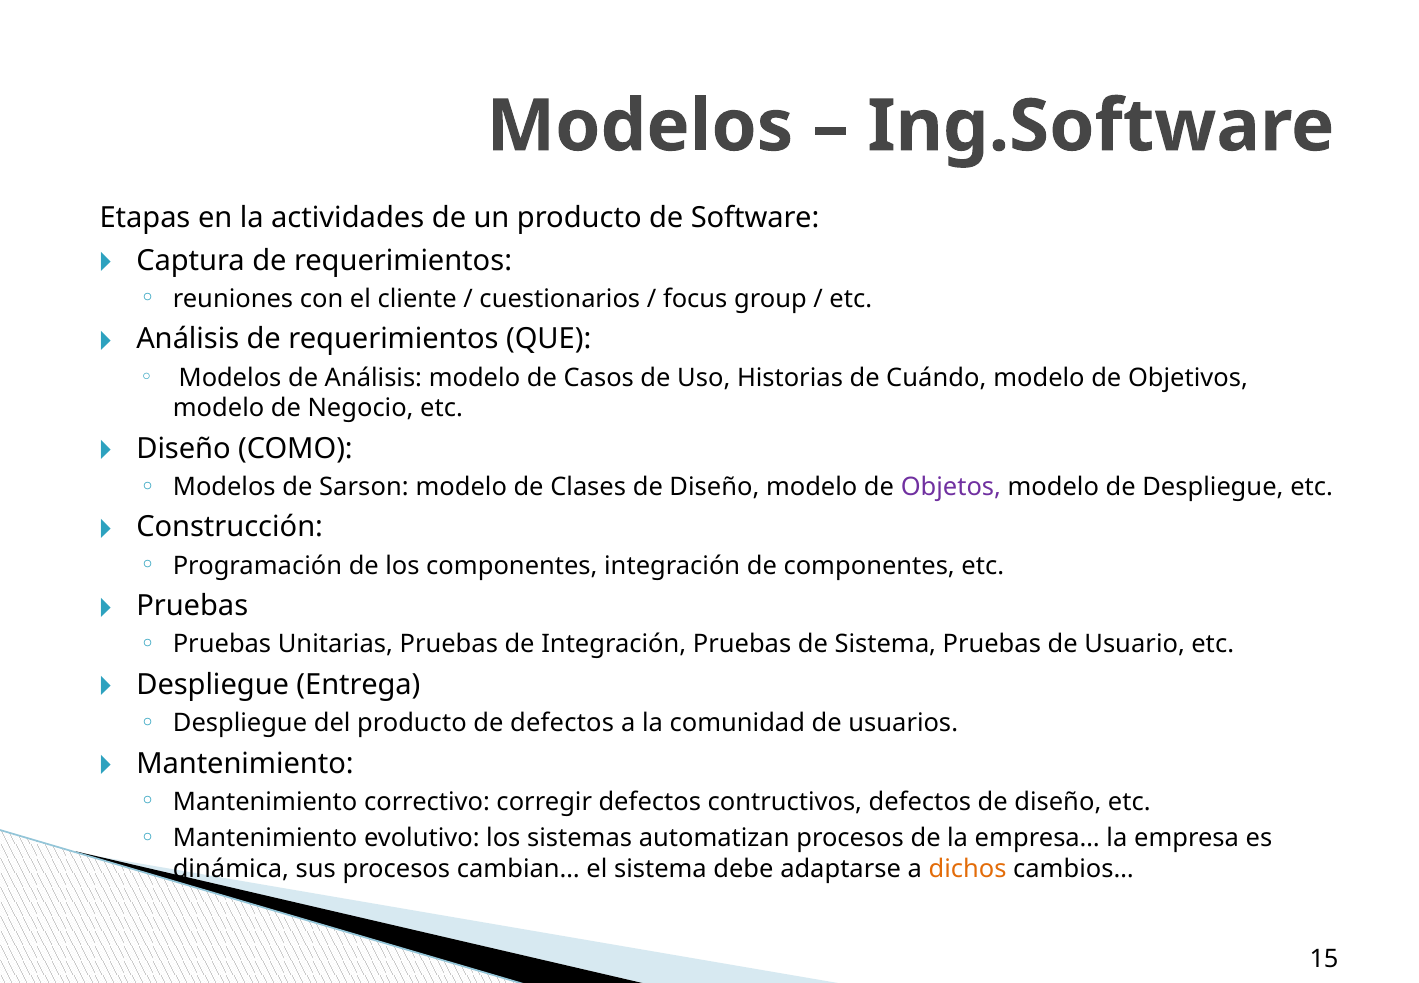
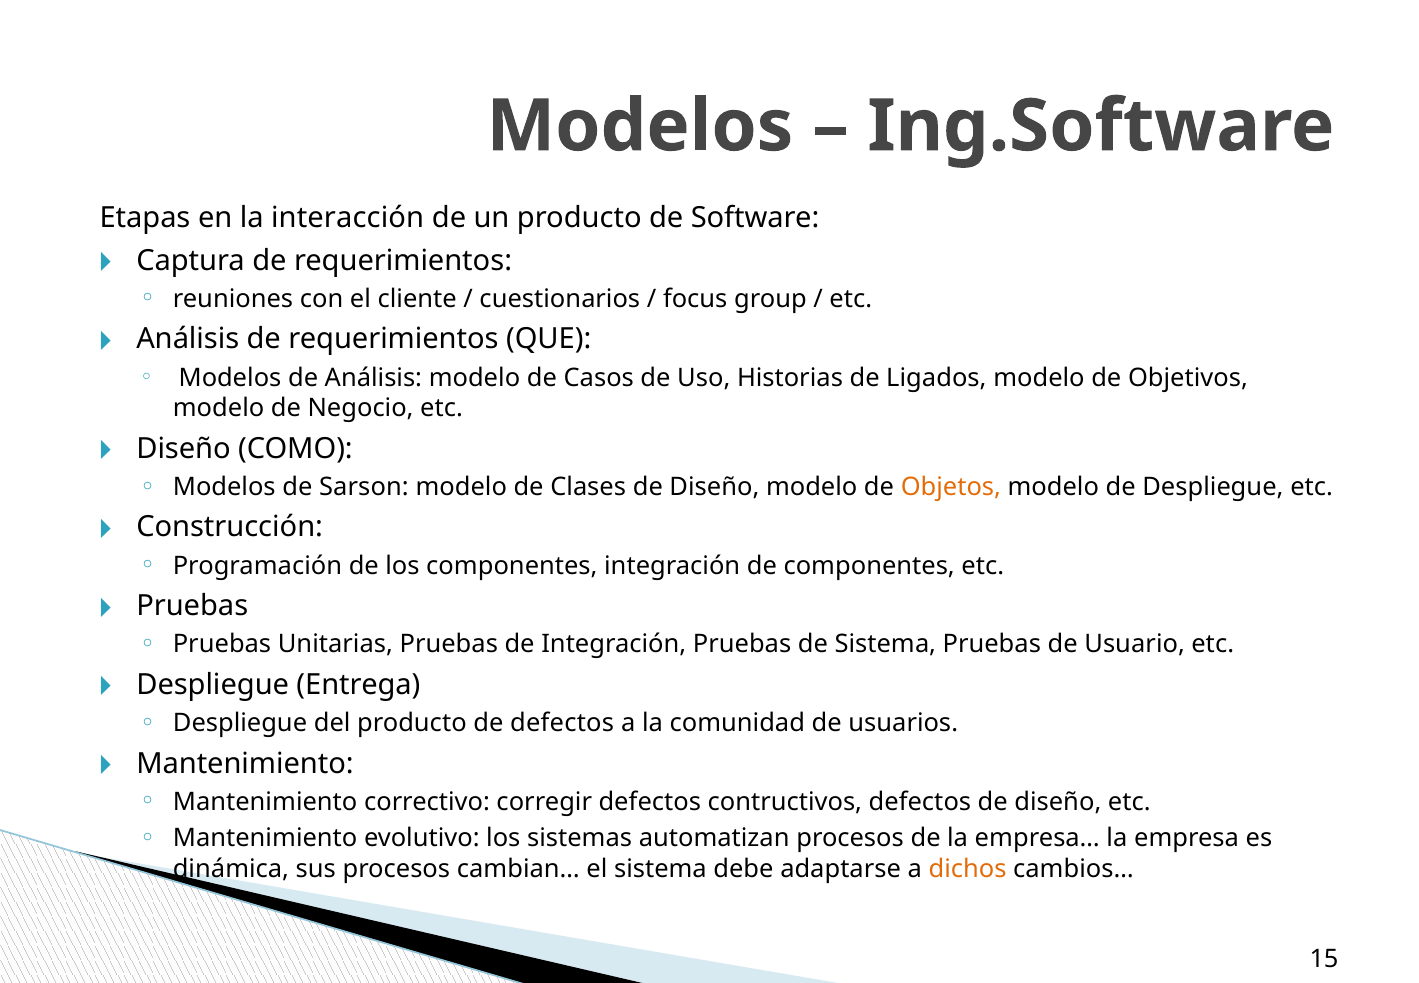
actividades: actividades -> interacción
Cuándo: Cuándo -> Ligados
Objetos colour: purple -> orange
